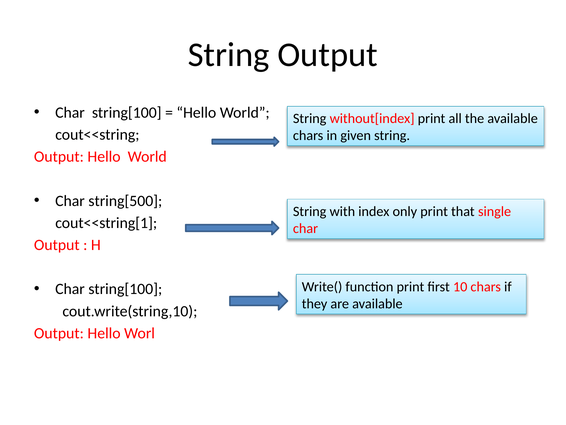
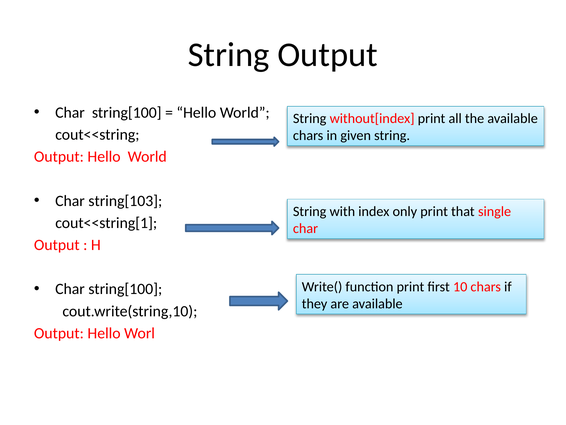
string[500: string[500 -> string[103
